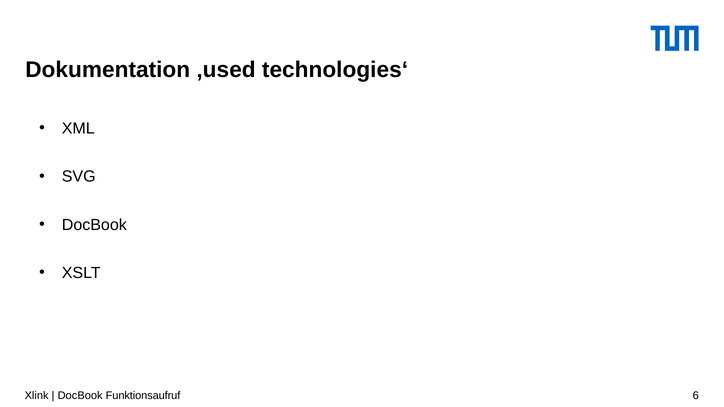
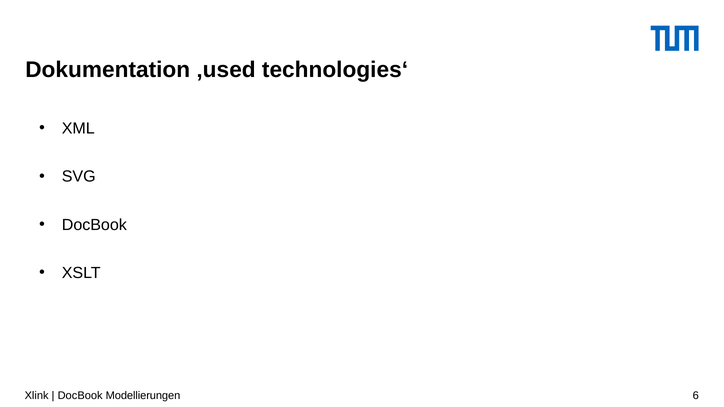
Funktionsaufruf: Funktionsaufruf -> Modellierungen
